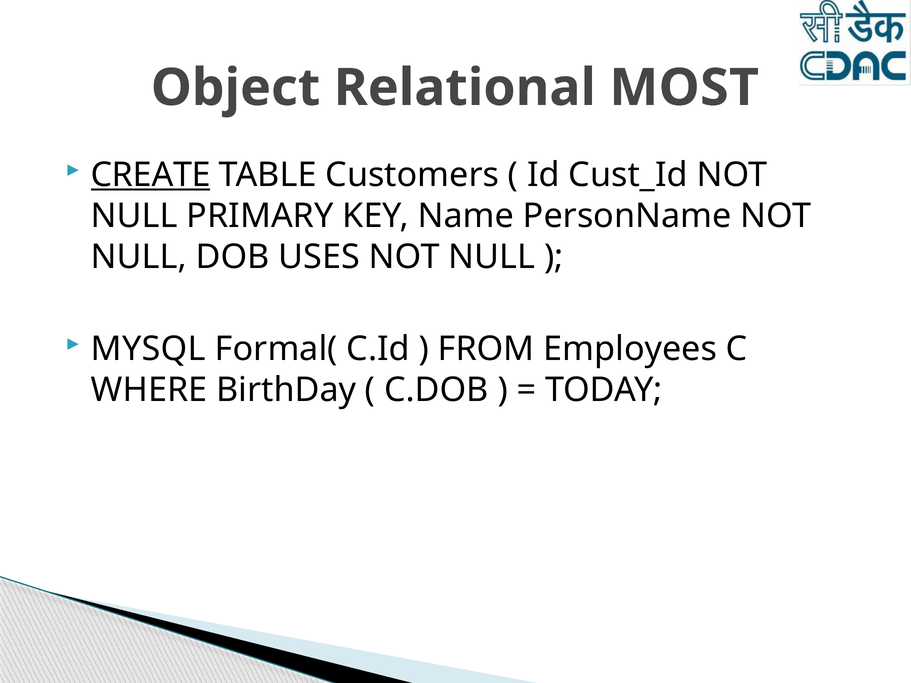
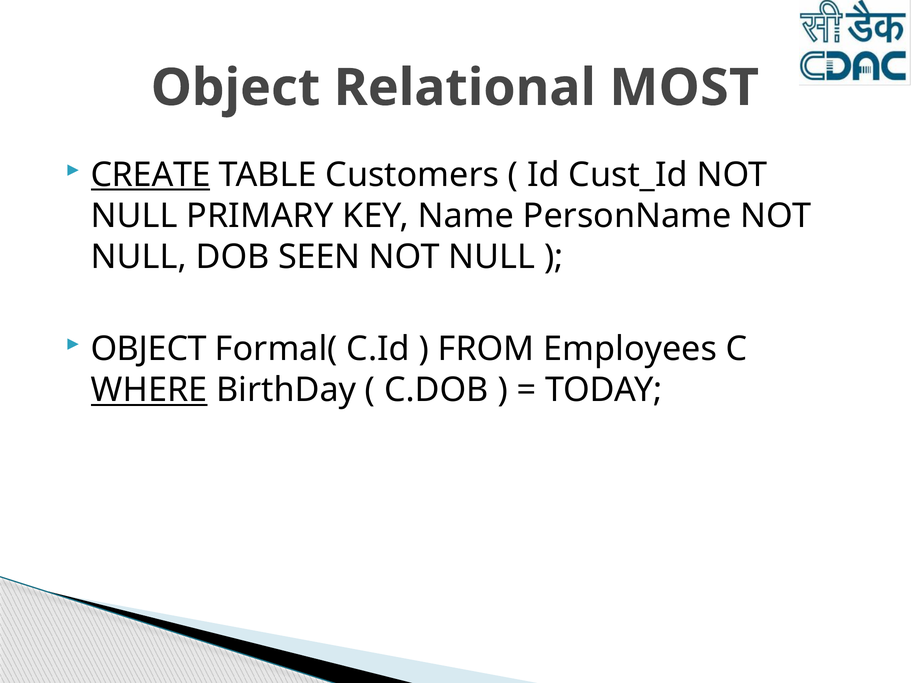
USES: USES -> SEEN
MYSQL at (148, 349): MYSQL -> OBJECT
WHERE underline: none -> present
